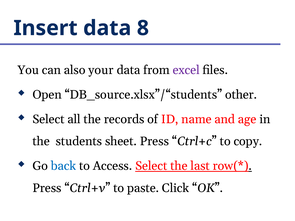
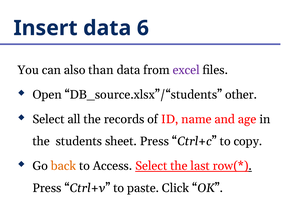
8: 8 -> 6
your: your -> than
back colour: blue -> orange
